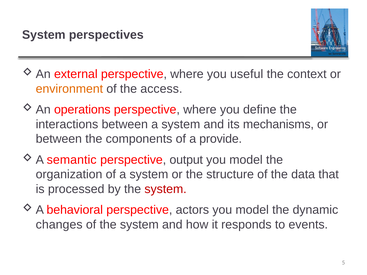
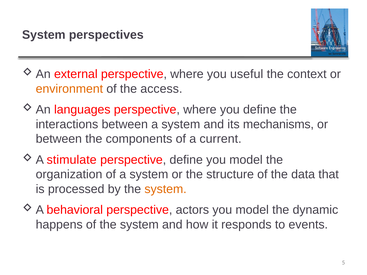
operations: operations -> languages
provide: provide -> current
semantic: semantic -> stimulate
perspective output: output -> define
system at (166, 189) colour: red -> orange
changes: changes -> happens
